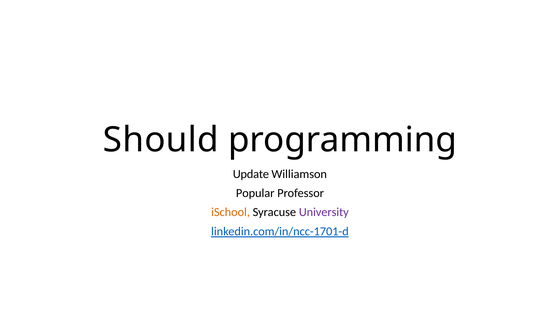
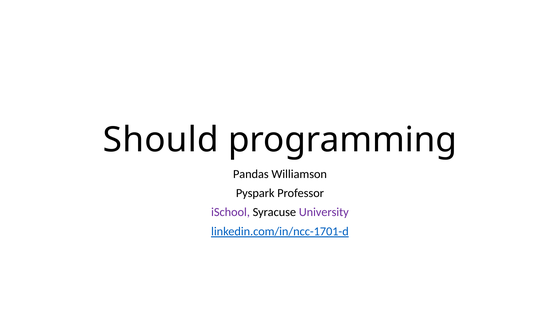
Update: Update -> Pandas
Popular: Popular -> Pyspark
iSchool colour: orange -> purple
